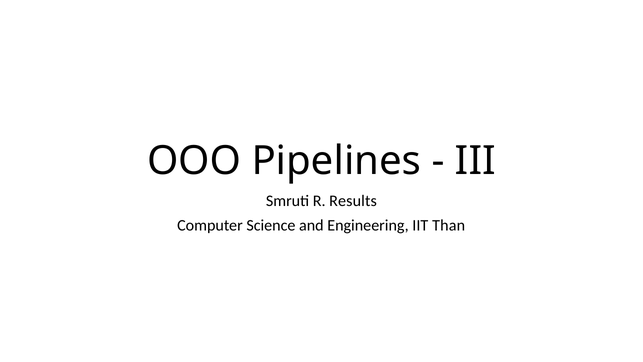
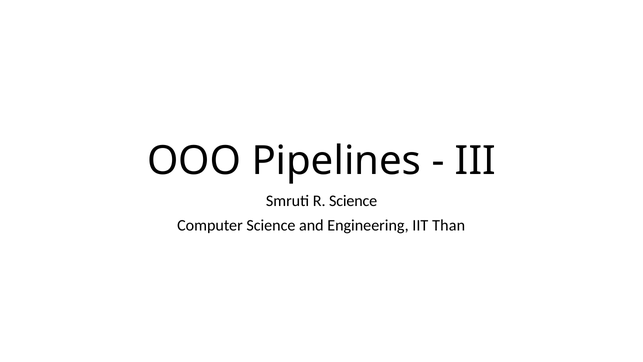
R Results: Results -> Science
